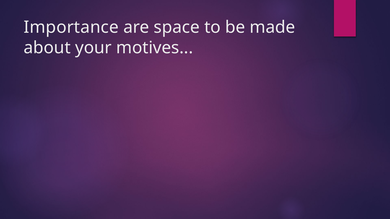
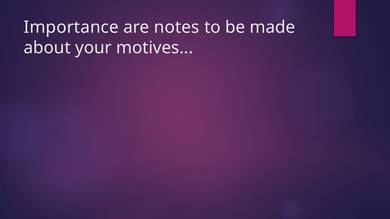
space: space -> notes
